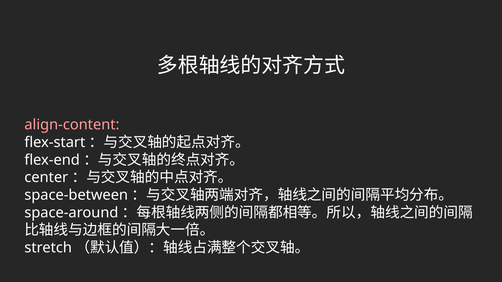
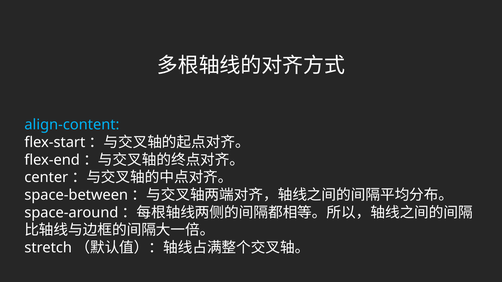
align-content colour: pink -> light blue
